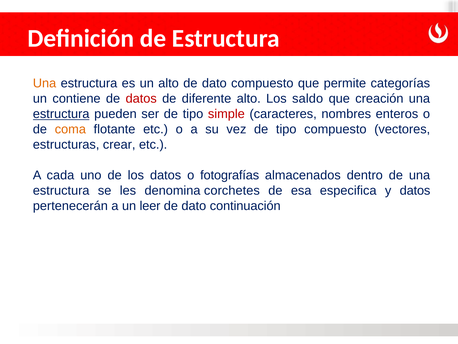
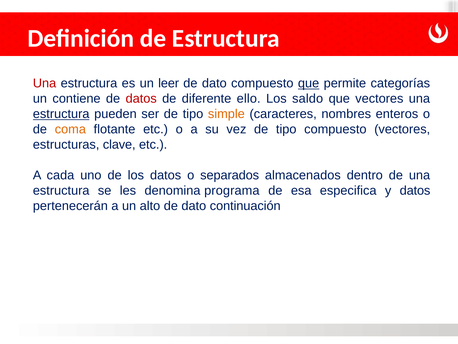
Una at (45, 83) colour: orange -> red
un alto: alto -> leer
que at (309, 83) underline: none -> present
diferente alto: alto -> ello
que creación: creación -> vectores
simple colour: red -> orange
crear: crear -> clave
fotografías: fotografías -> separados
corchetes: corchetes -> programa
leer: leer -> alto
